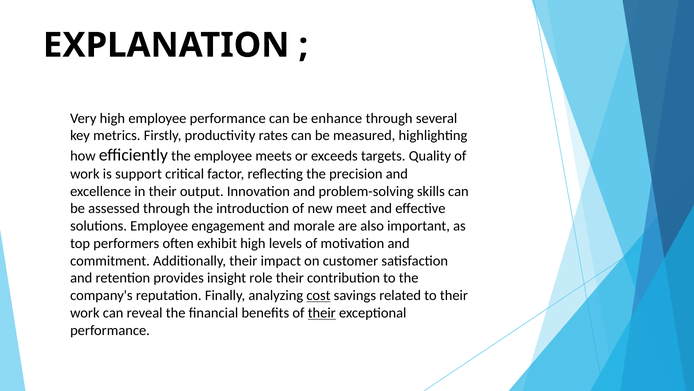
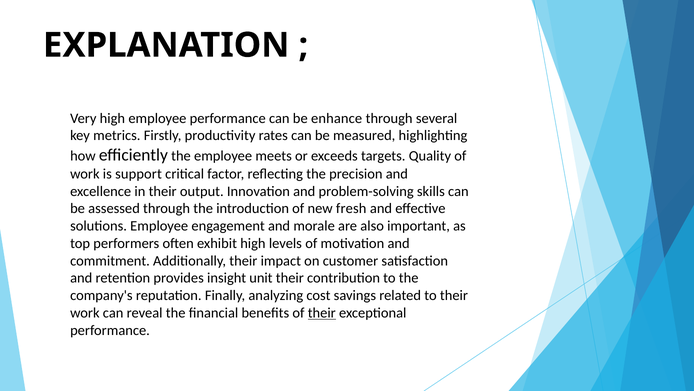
meet: meet -> fresh
role: role -> unit
cost underline: present -> none
